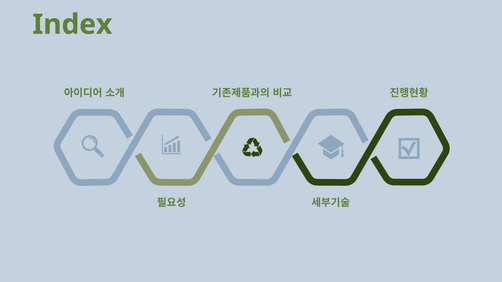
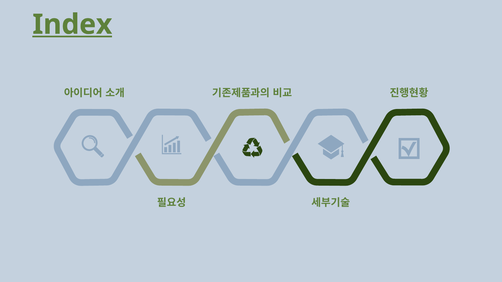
Index underline: none -> present
